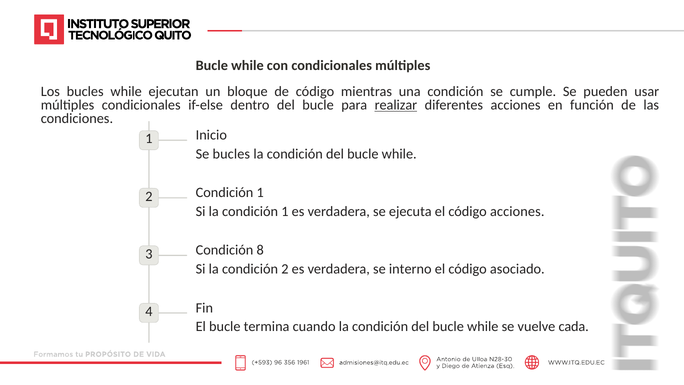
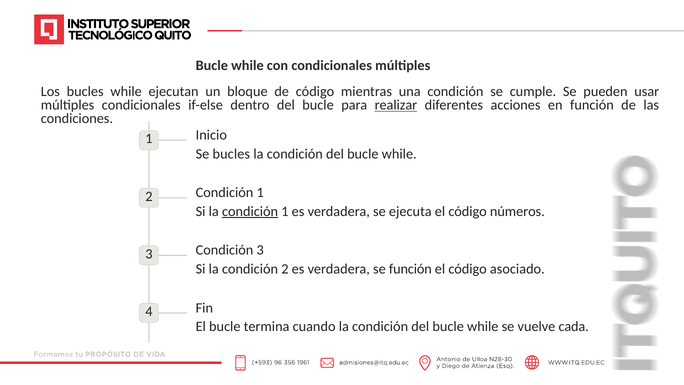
condición at (250, 211) underline: none -> present
código acciones: acciones -> números
Condición 8: 8 -> 3
se interno: interno -> función
